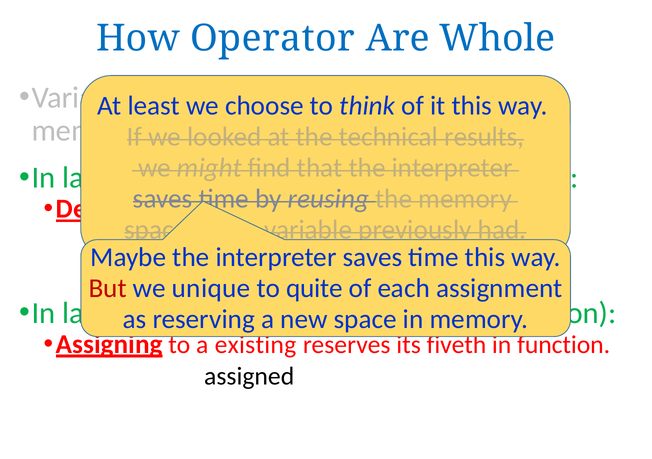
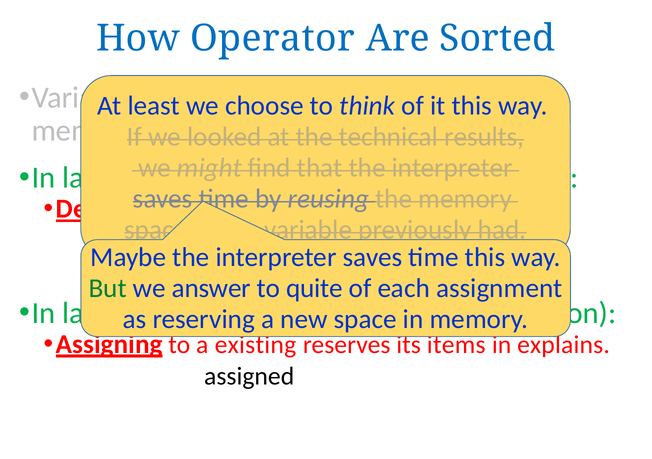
Whole: Whole -> Sorted
But colour: red -> green
unique: unique -> answer
fiveth: fiveth -> items
function: function -> explains
